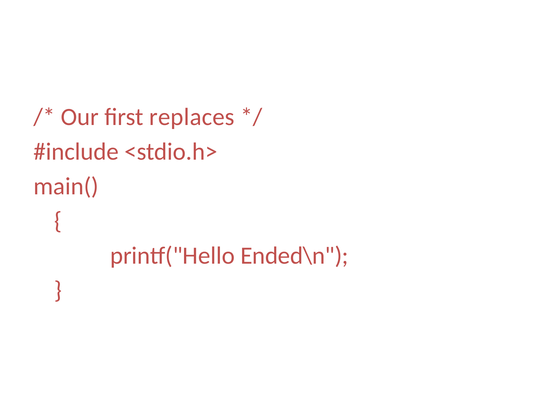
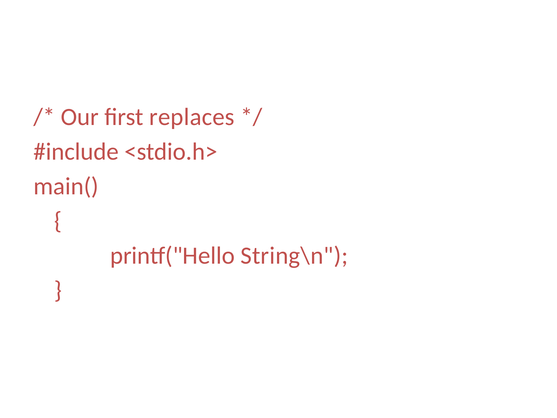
Ended\n: Ended\n -> String\n
